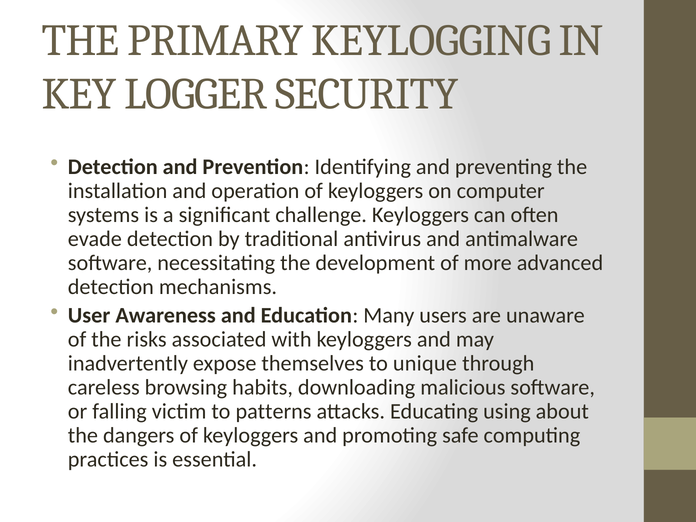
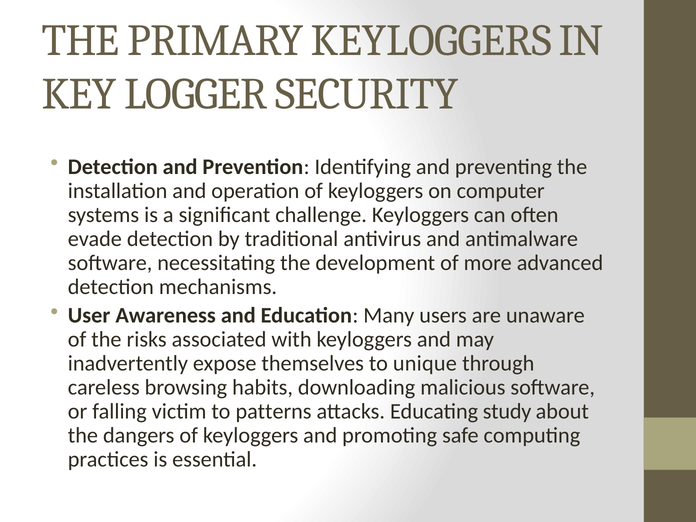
PRIMARY KEYLOGGING: KEYLOGGING -> KEYLOGGERS
using: using -> study
